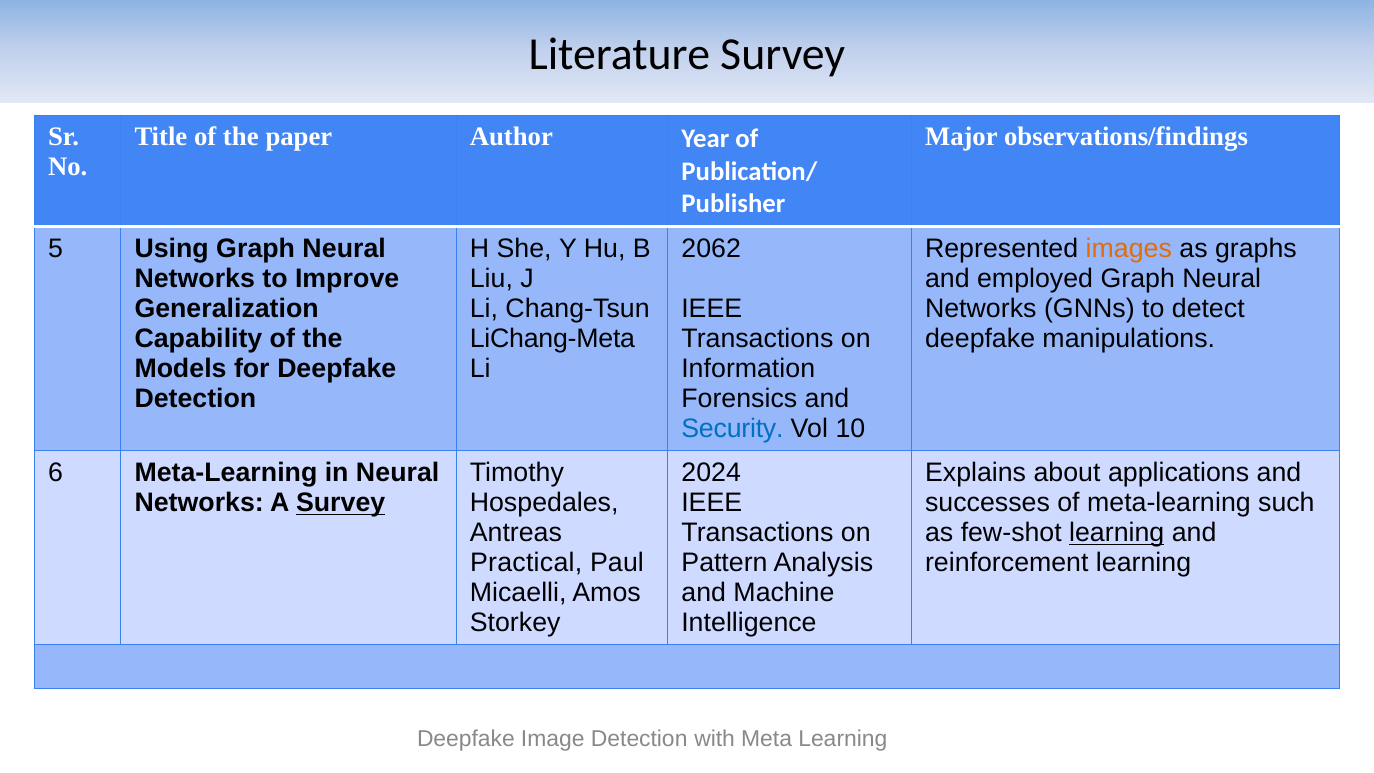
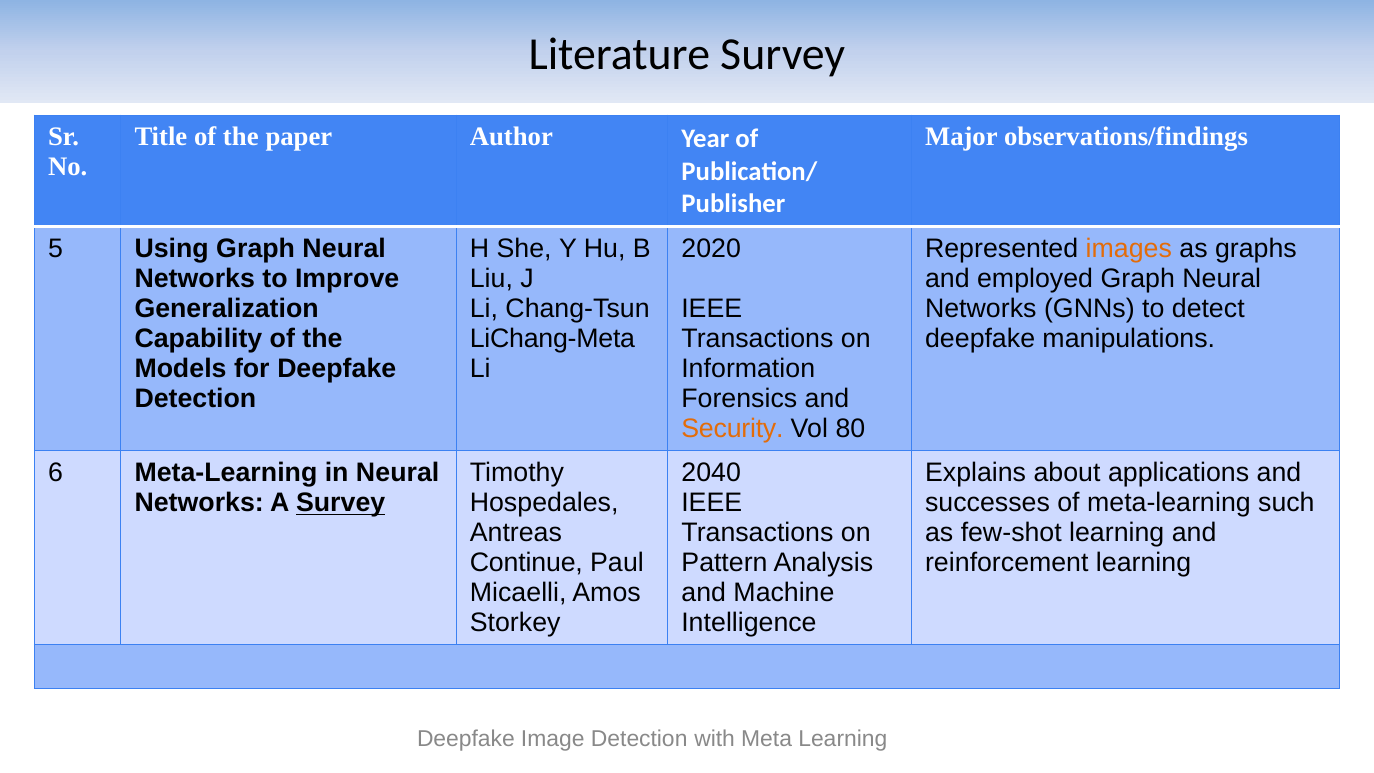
2062: 2062 -> 2020
Security colour: blue -> orange
10: 10 -> 80
2024: 2024 -> 2040
learning at (1117, 533) underline: present -> none
Practical: Practical -> Continue
